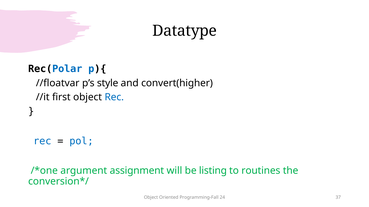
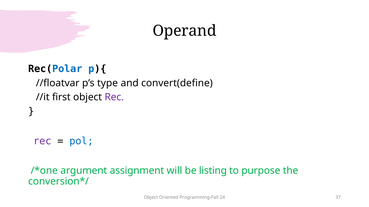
Datatype: Datatype -> Operand
style: style -> type
convert(higher: convert(higher -> convert(define
Rec at (114, 97) colour: blue -> purple
rec at (42, 141) colour: blue -> purple
routines: routines -> purpose
